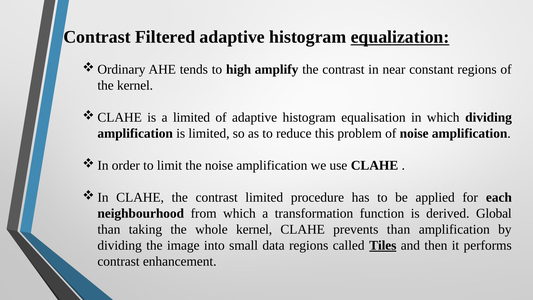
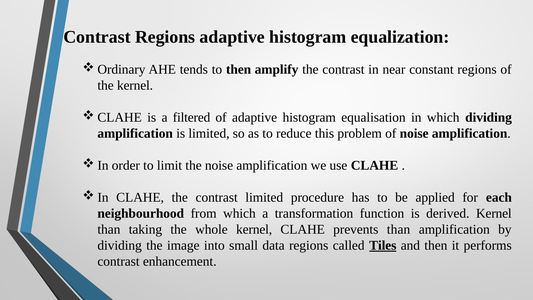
Contrast Filtered: Filtered -> Regions
equalization underline: present -> none
to high: high -> then
a limited: limited -> filtered
derived Global: Global -> Kernel
